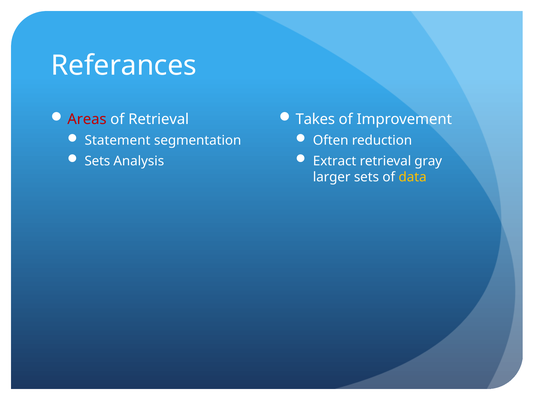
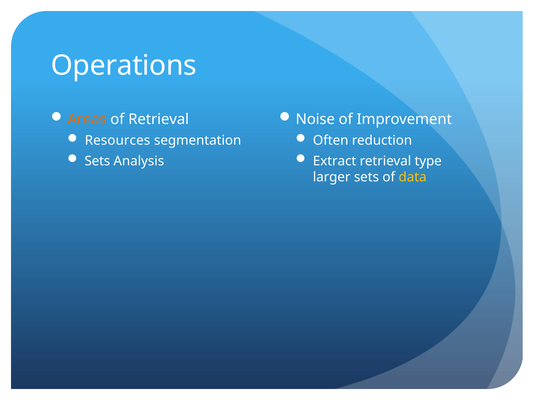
Referances: Referances -> Operations
Areas colour: red -> orange
Takes: Takes -> Noise
Statement: Statement -> Resources
gray: gray -> type
